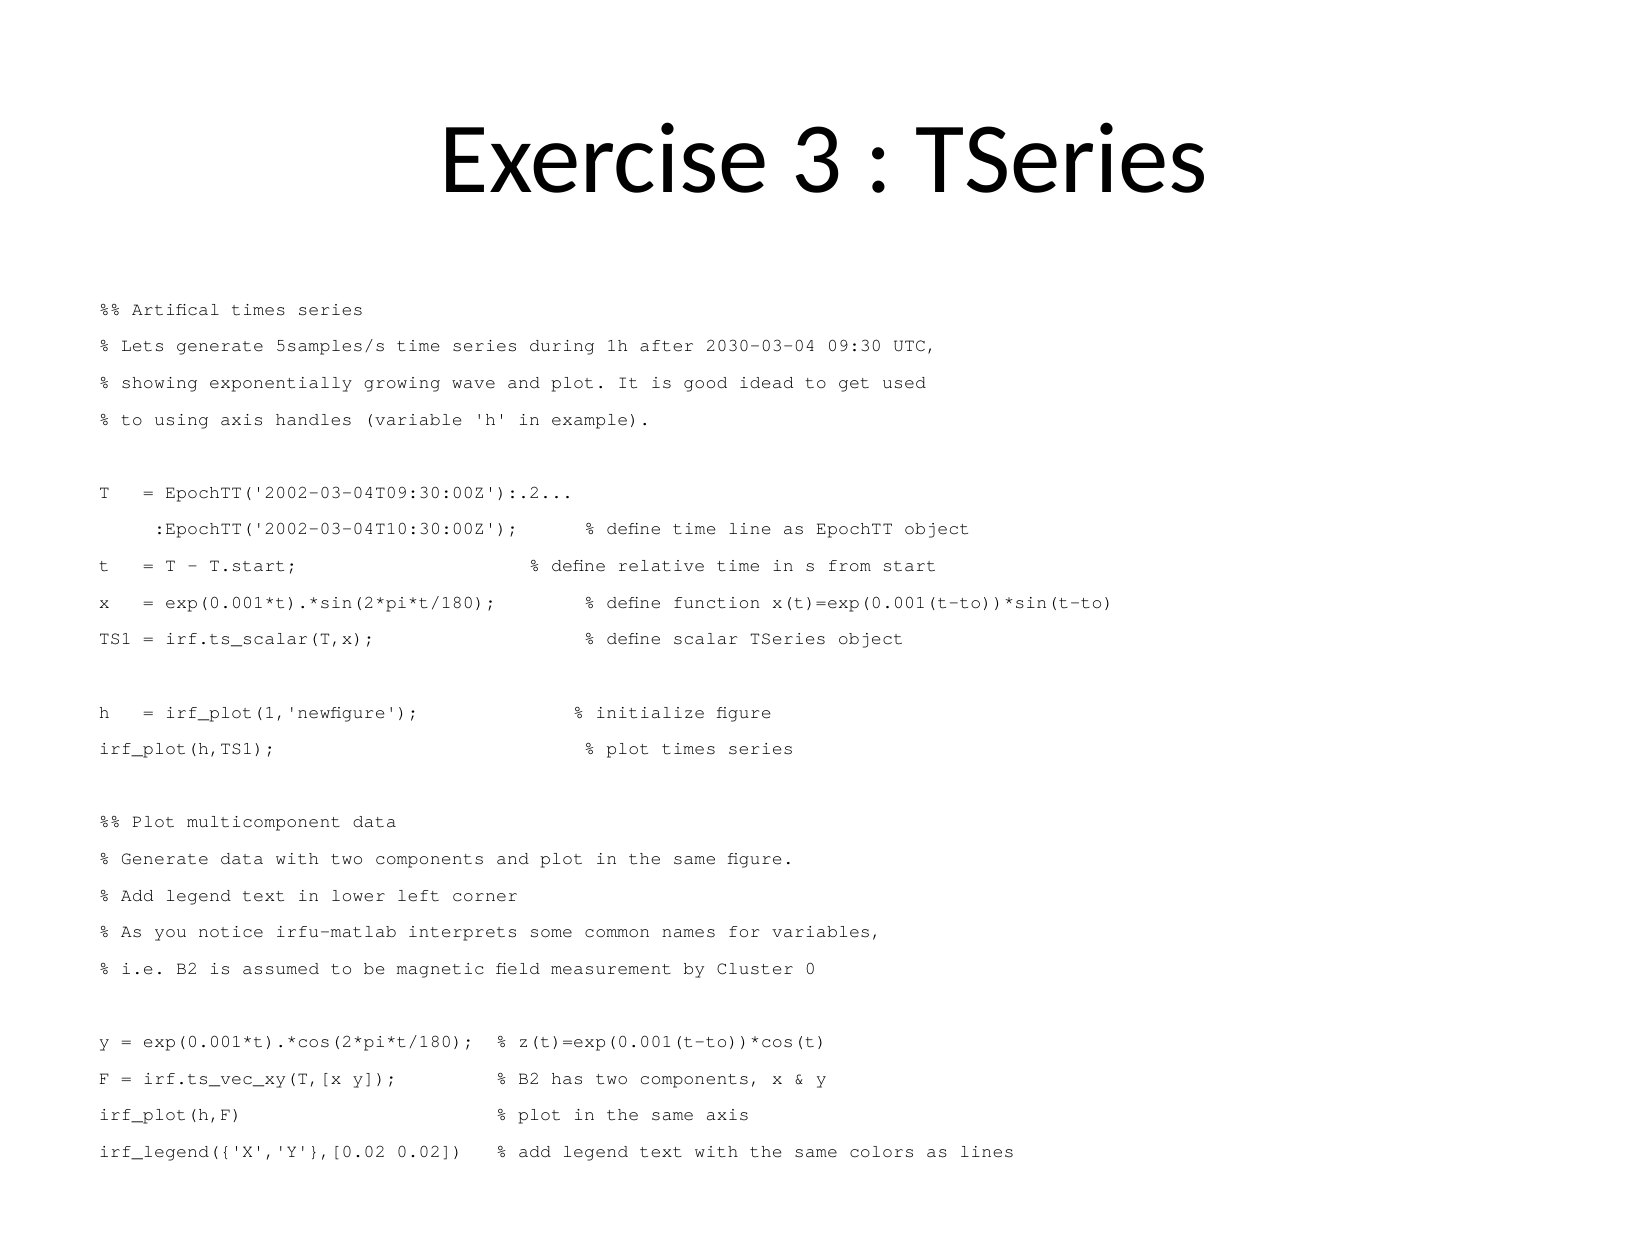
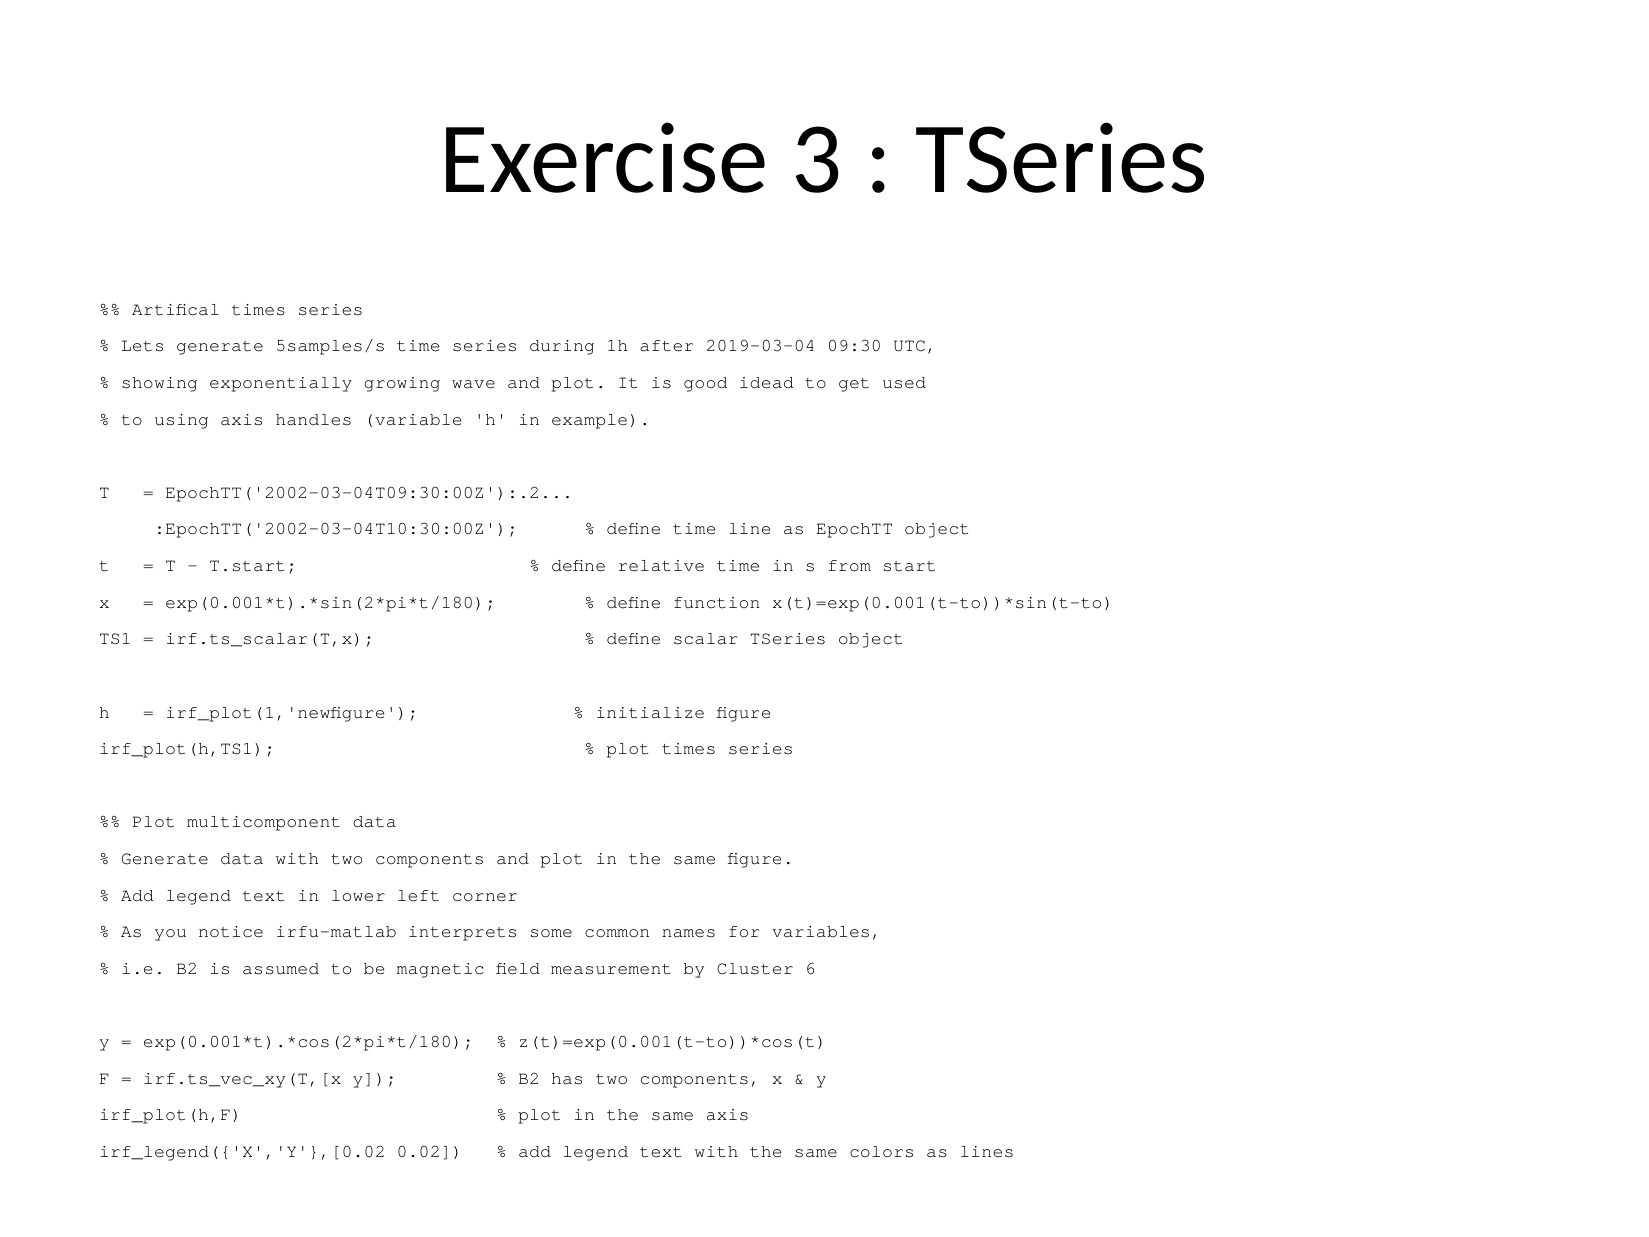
2030-03-04: 2030-03-04 -> 2019-03-04
0: 0 -> 6
